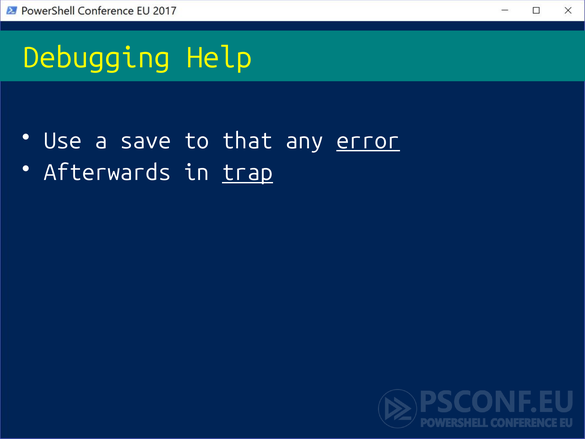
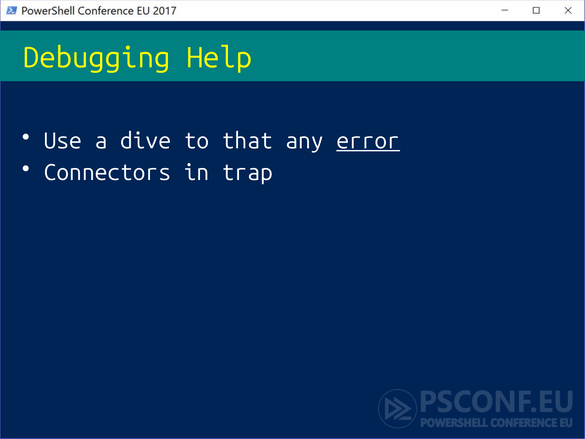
save: save -> dive
Afterwards: Afterwards -> Connectors
trap underline: present -> none
